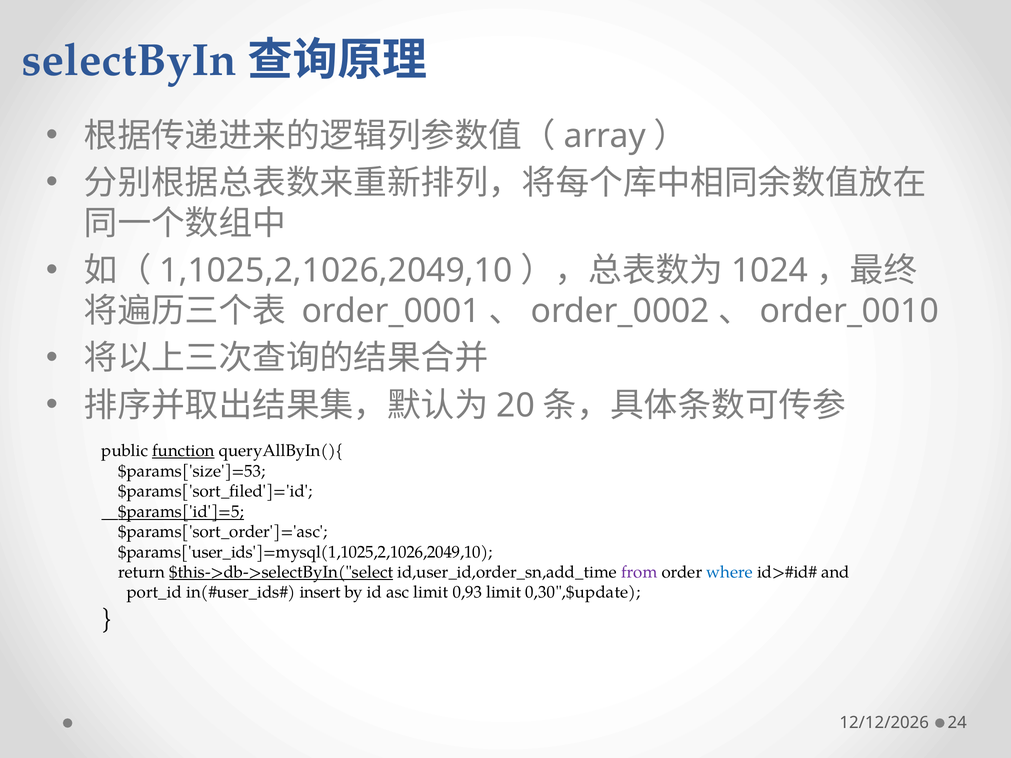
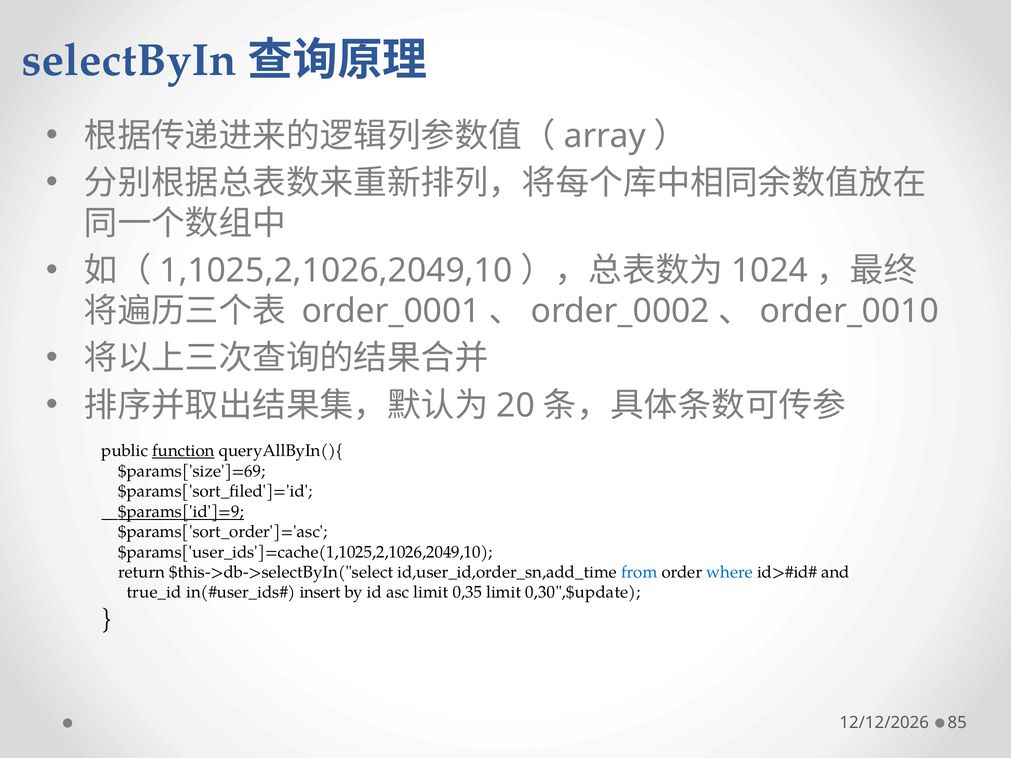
$params['size']=53: $params['size']=53 -> $params['size']=69
$params['id']=5: $params['id']=5 -> $params['id']=9
$params['user_ids']=mysql(1,1025,2,1026,2049,10: $params['user_ids']=mysql(1,1025,2,1026,2049,10 -> $params['user_ids']=cache(1,1025,2,1026,2049,10
$this->db->selectByIn("select underline: present -> none
from colour: purple -> blue
port_id: port_id -> true_id
0,93: 0,93 -> 0,35
24: 24 -> 85
